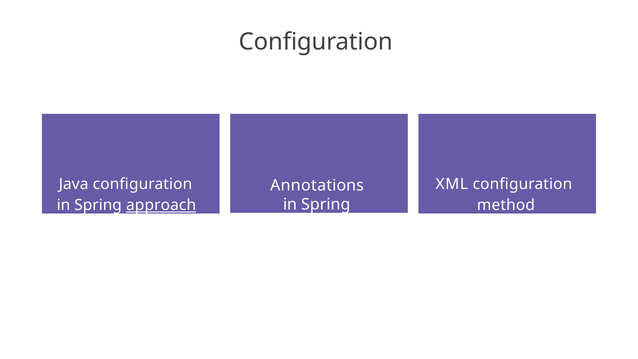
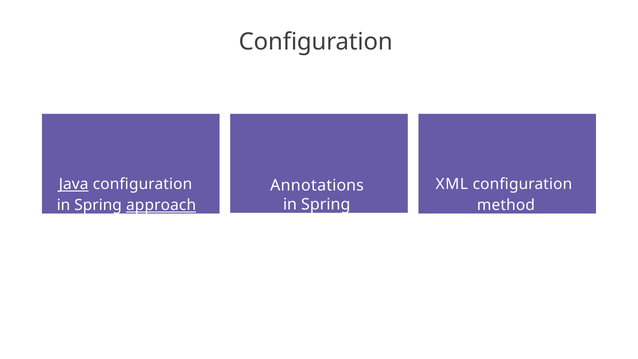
Java underline: none -> present
